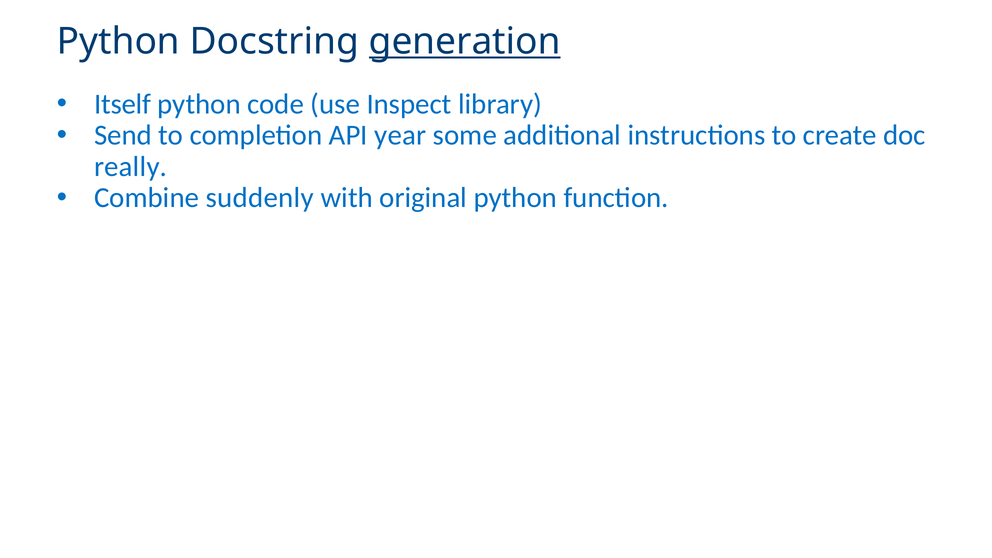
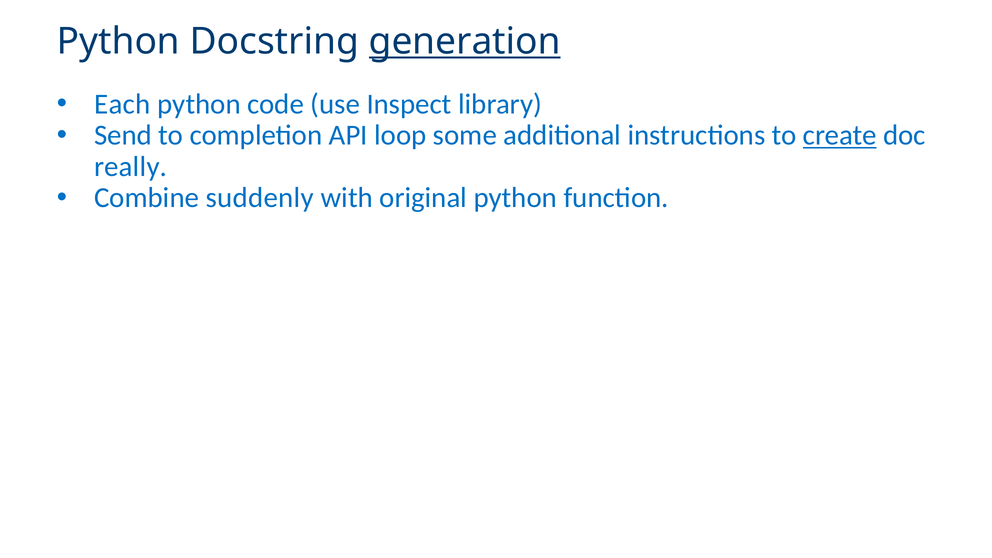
Itself: Itself -> Each
year: year -> loop
create underline: none -> present
